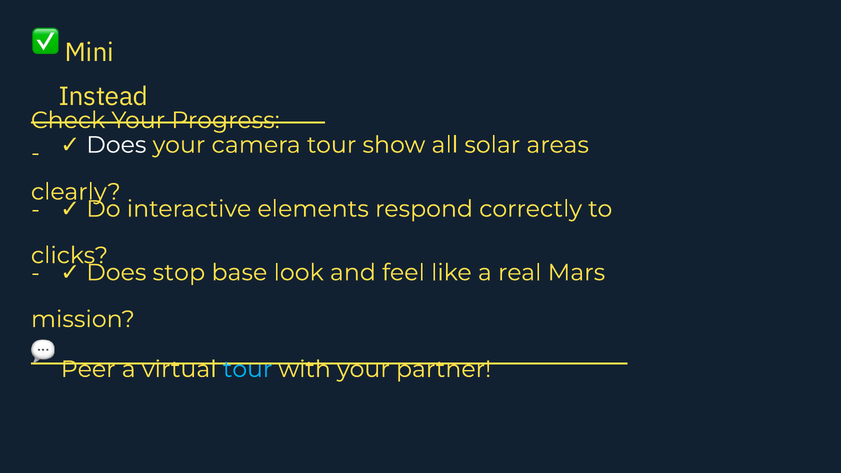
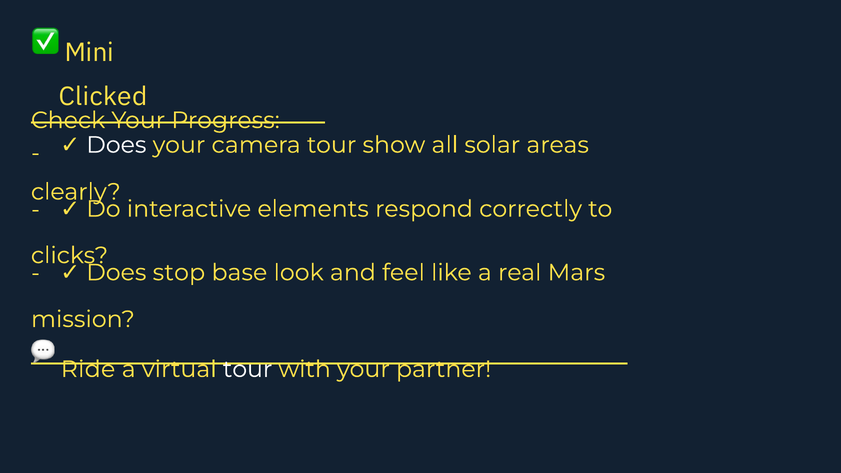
Instead: Instead -> Clicked
Peer: Peer -> Ride
tour at (248, 370) colour: light blue -> white
